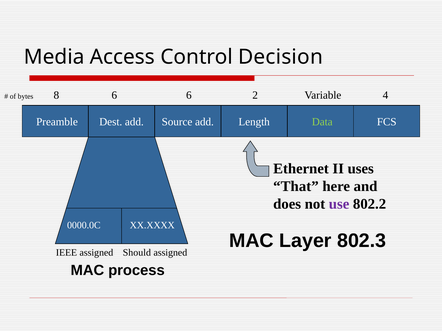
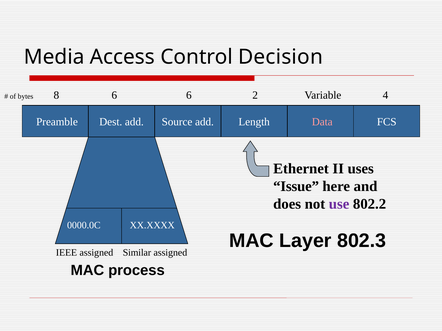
Data colour: light green -> pink
That: That -> Issue
Should: Should -> Similar
